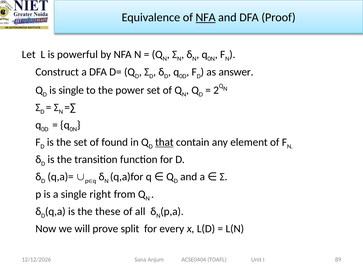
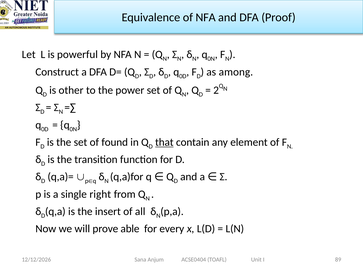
NFA at (206, 17) underline: present -> none
answer: answer -> among
is single: single -> other
these: these -> insert
split: split -> able
